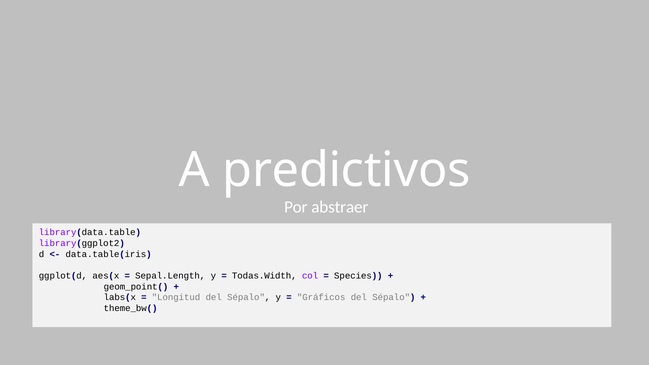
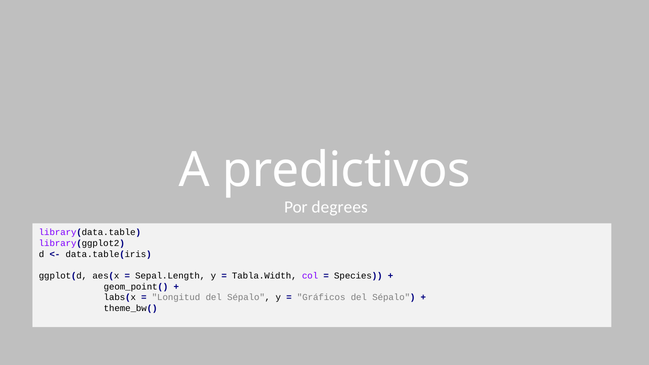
abstraer: abstraer -> degrees
Todas.Width: Todas.Width -> Tabla.Width
